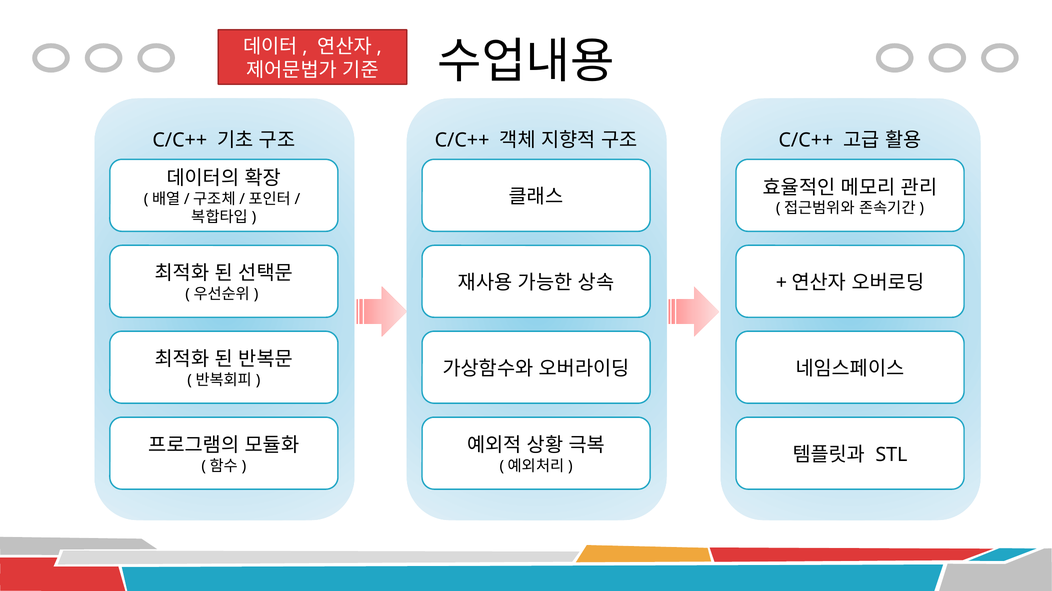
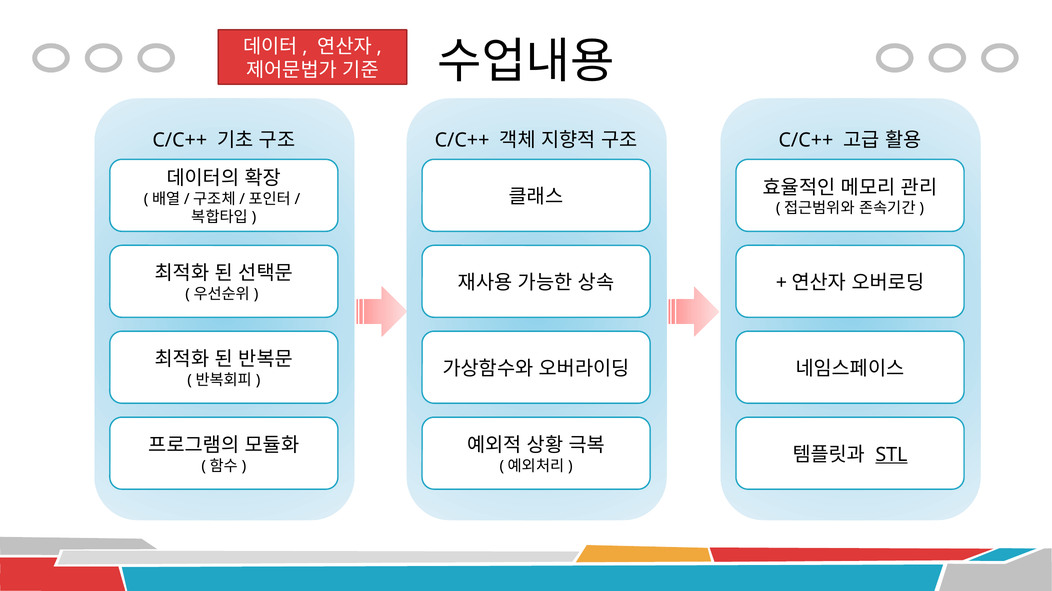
STL underline: none -> present
